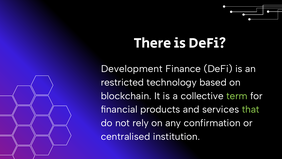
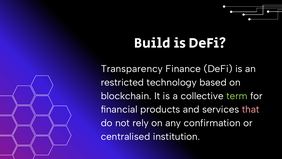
There: There -> Build
Development: Development -> Transparency
that colour: light green -> pink
